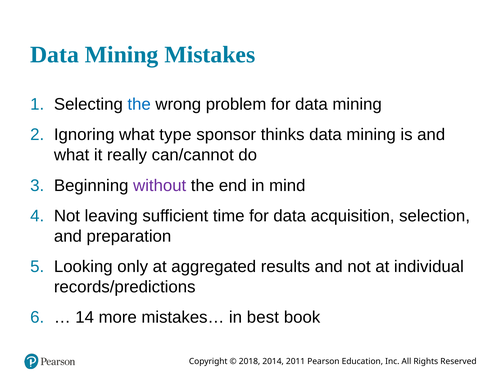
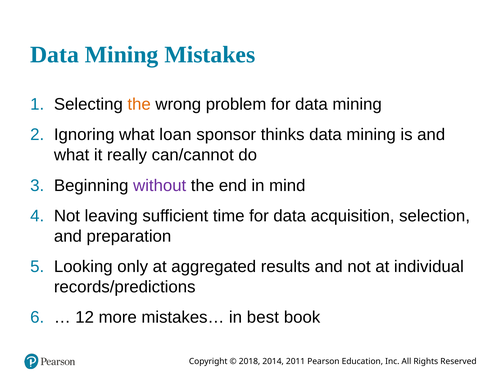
the at (139, 104) colour: blue -> orange
type: type -> loan
14: 14 -> 12
